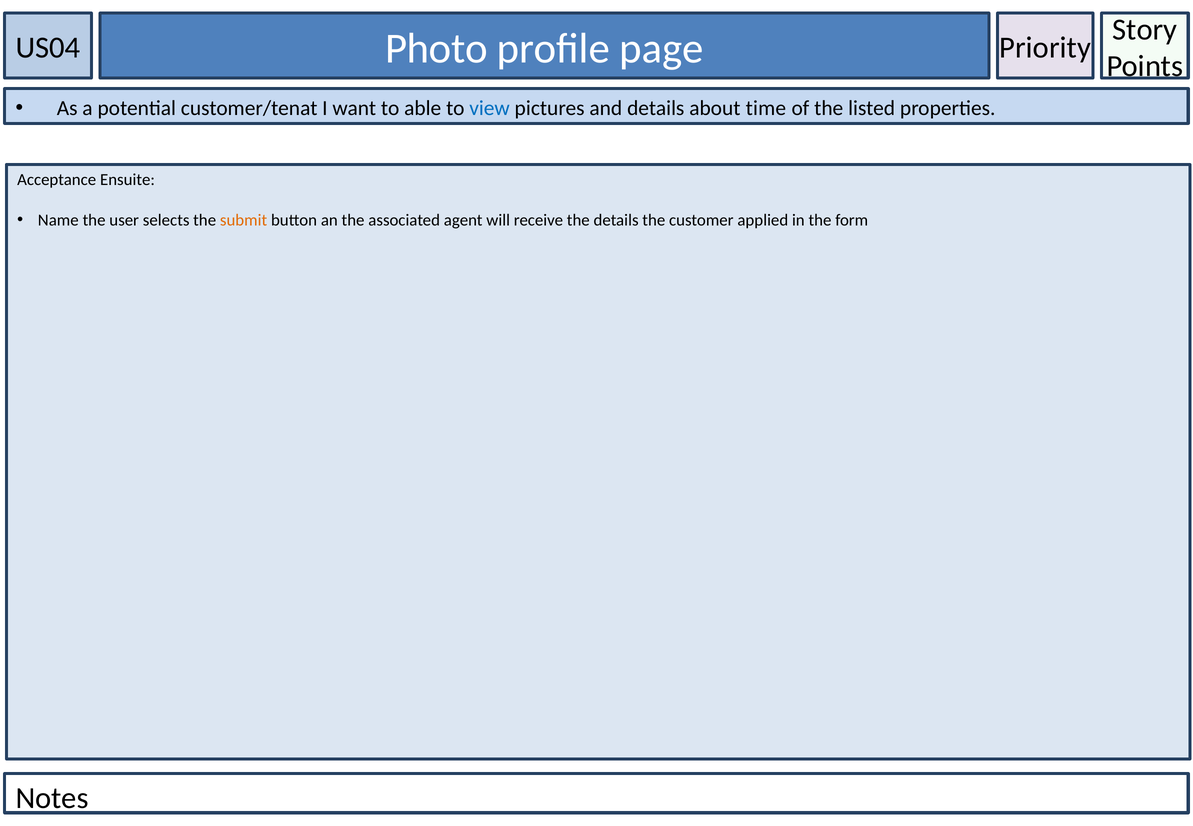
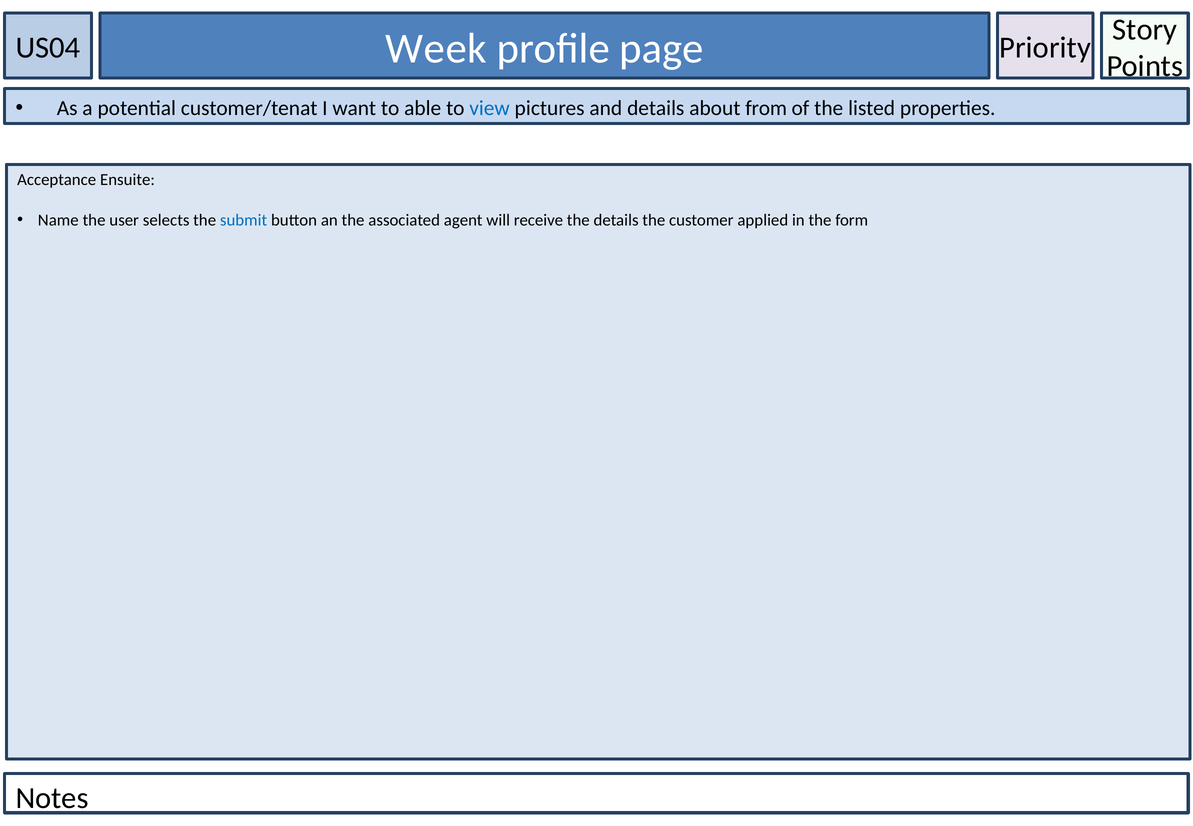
Photo: Photo -> Week
time: time -> from
submit colour: orange -> blue
